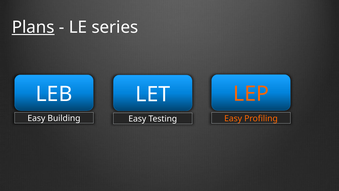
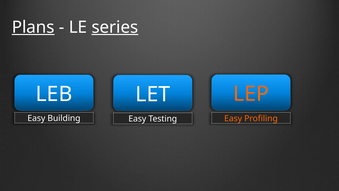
series underline: none -> present
